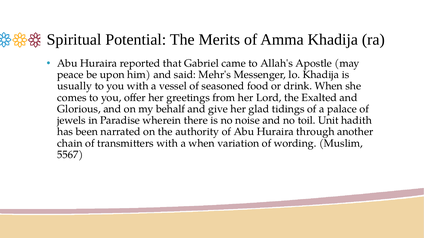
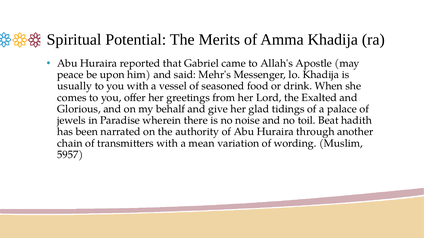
Unit: Unit -> Beat
a when: when -> mean
5567: 5567 -> 5957
